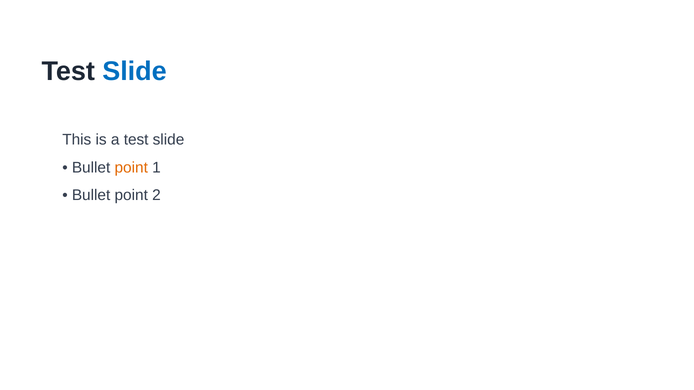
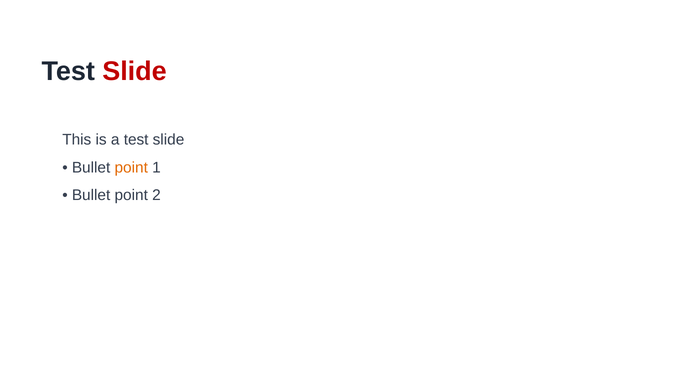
Slide at (134, 71) colour: blue -> red
